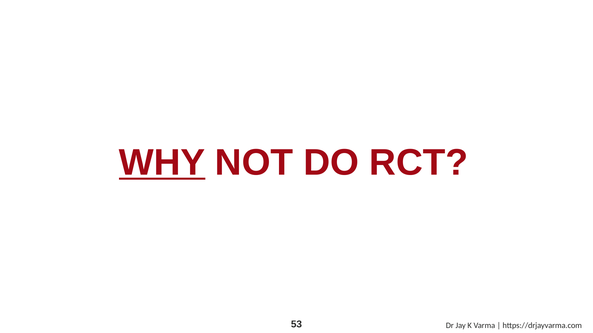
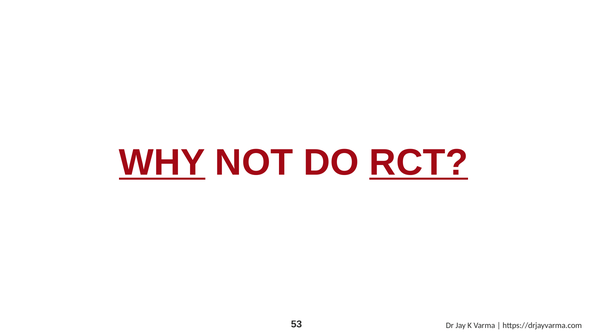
RCT underline: none -> present
